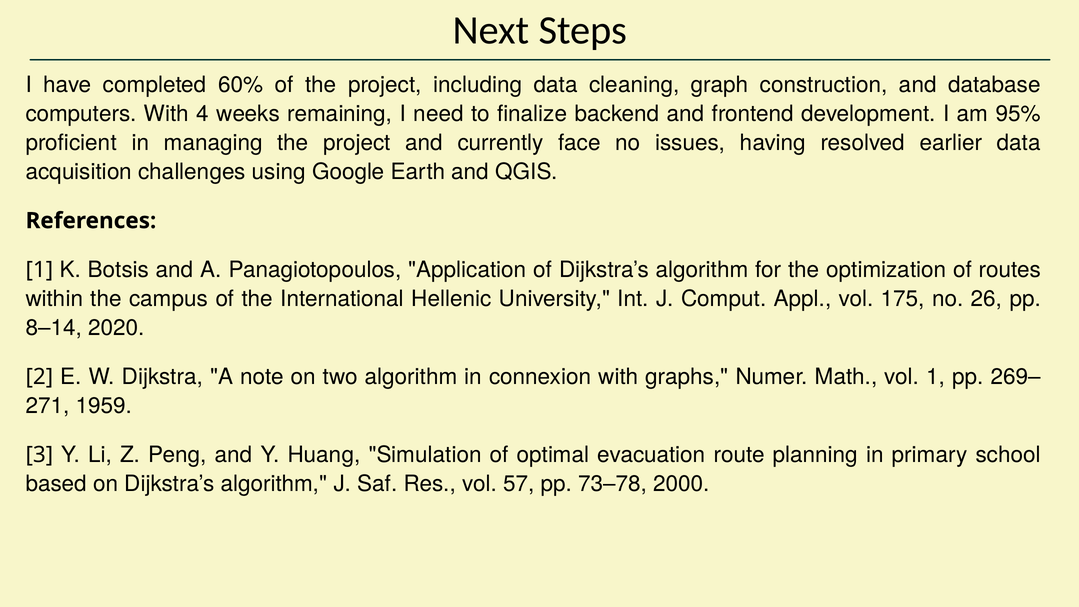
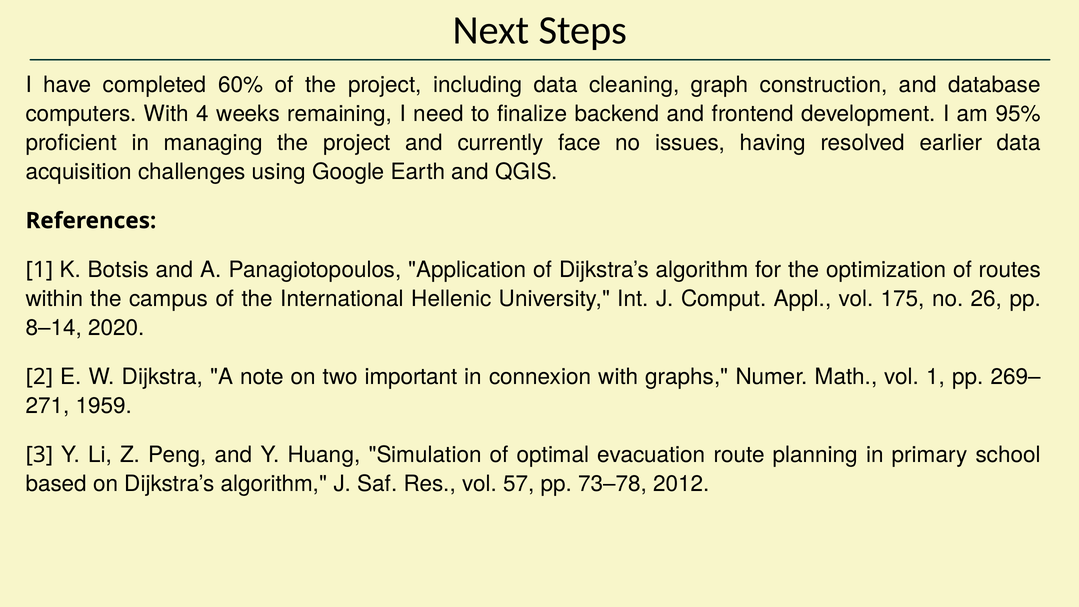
two algorithm: algorithm -> important
2000: 2000 -> 2012
